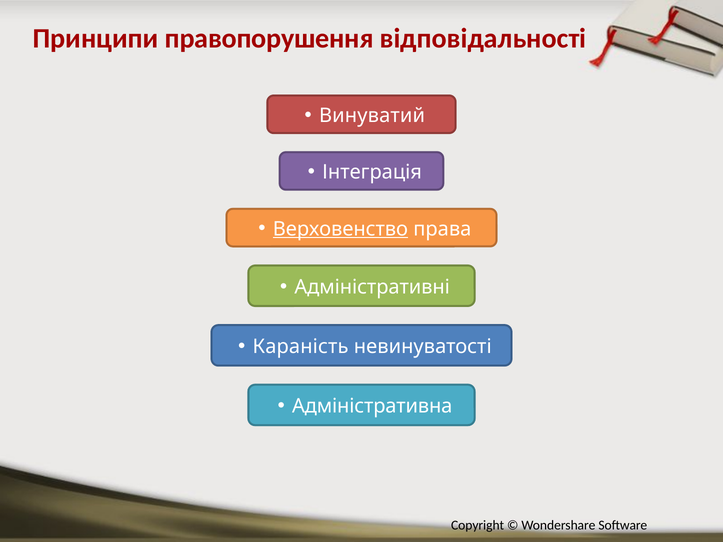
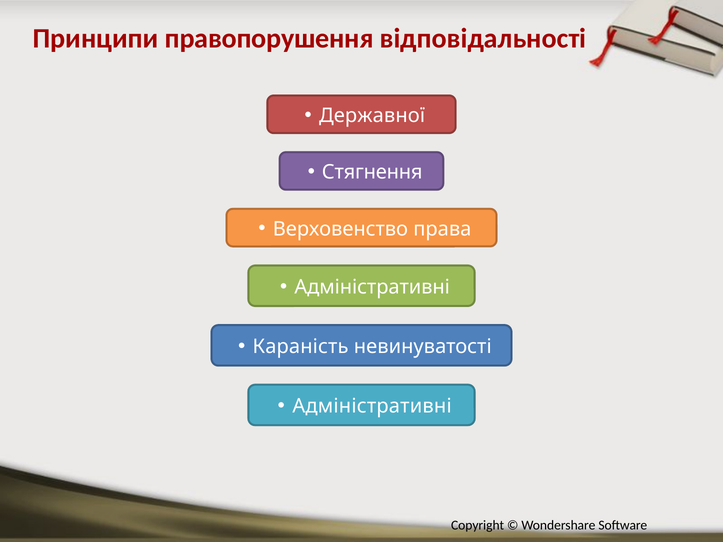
Винуватий: Винуватий -> Державної
Інтеграція: Інтеграція -> Стягнення
Верховенство underline: present -> none
Адміністративна at (372, 407): Адміністративна -> Адміністративні
